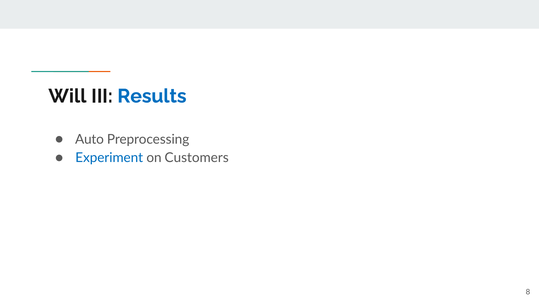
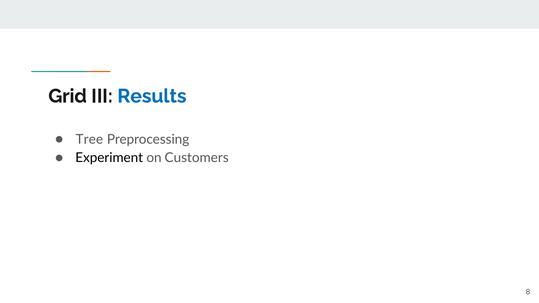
Will: Will -> Grid
Auto: Auto -> Tree
Experiment colour: blue -> black
